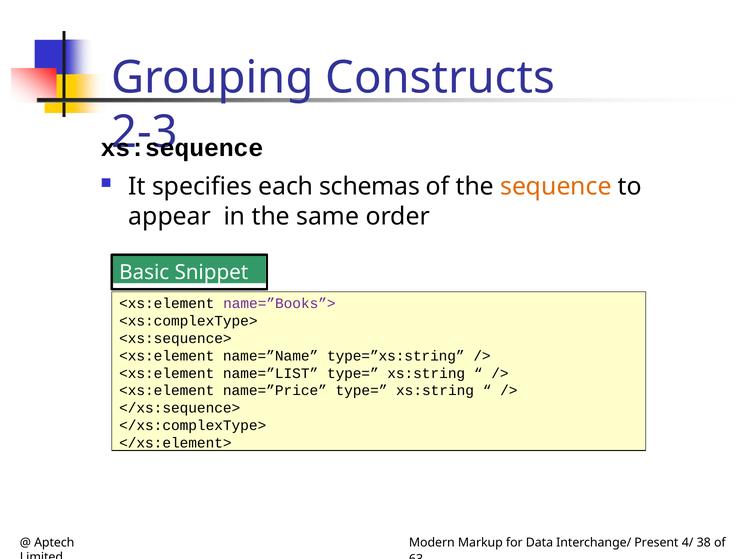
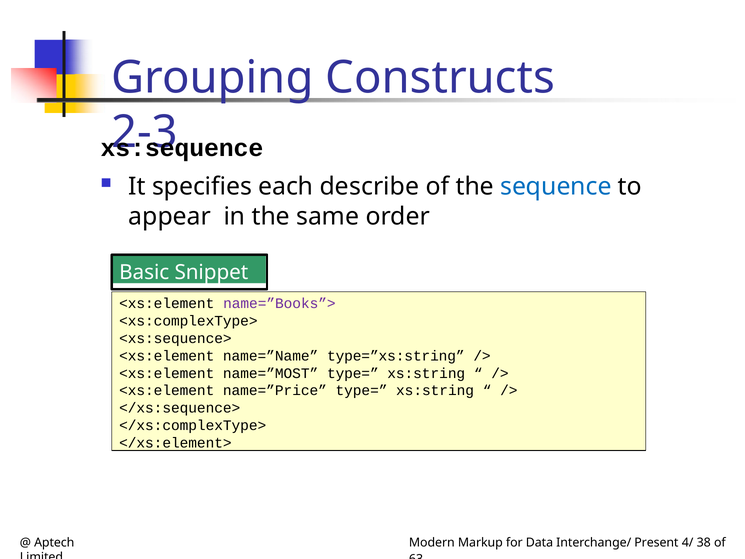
schemas: schemas -> describe
sequence colour: orange -> blue
name=”LIST: name=”LIST -> name=”MOST
